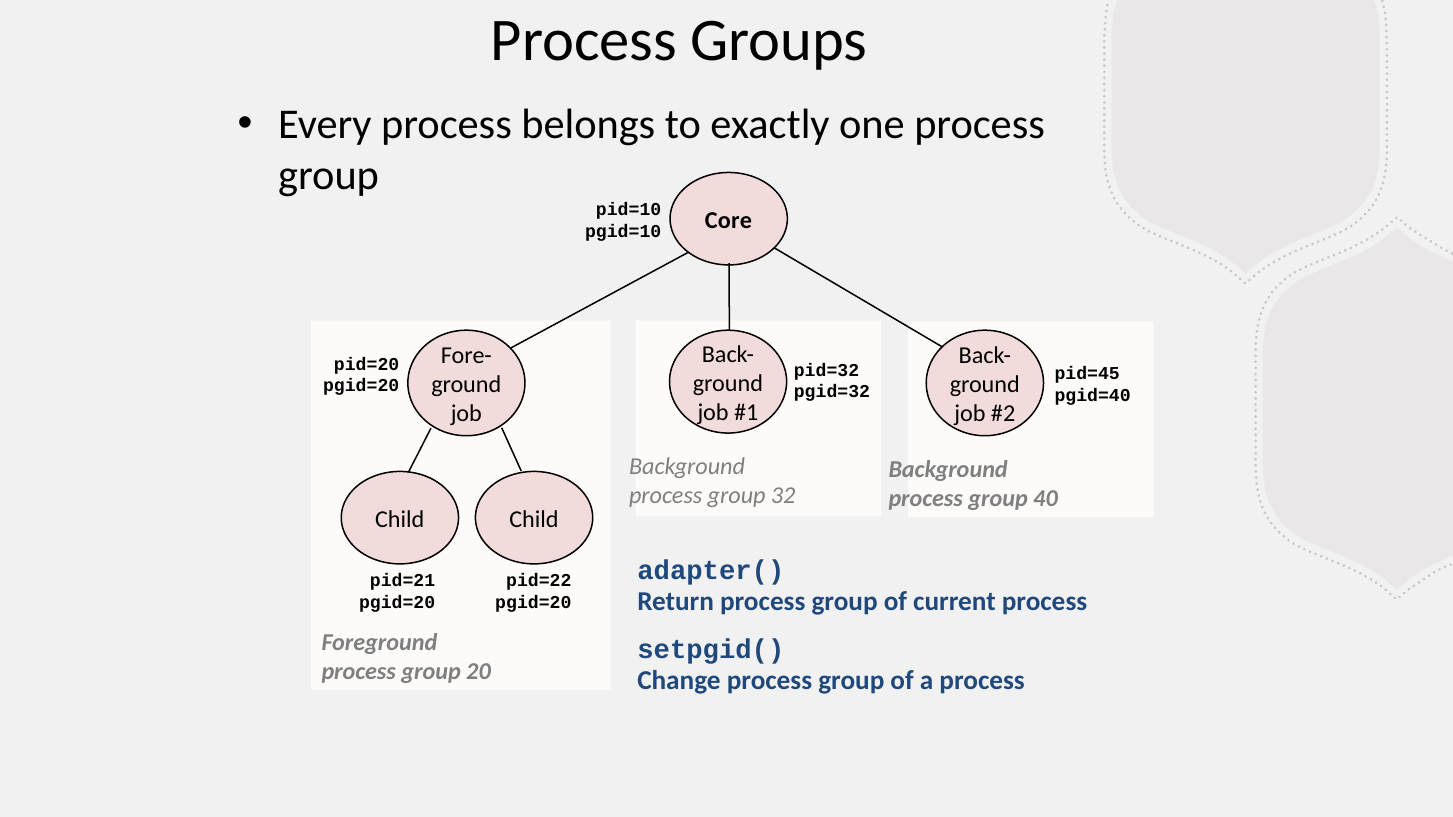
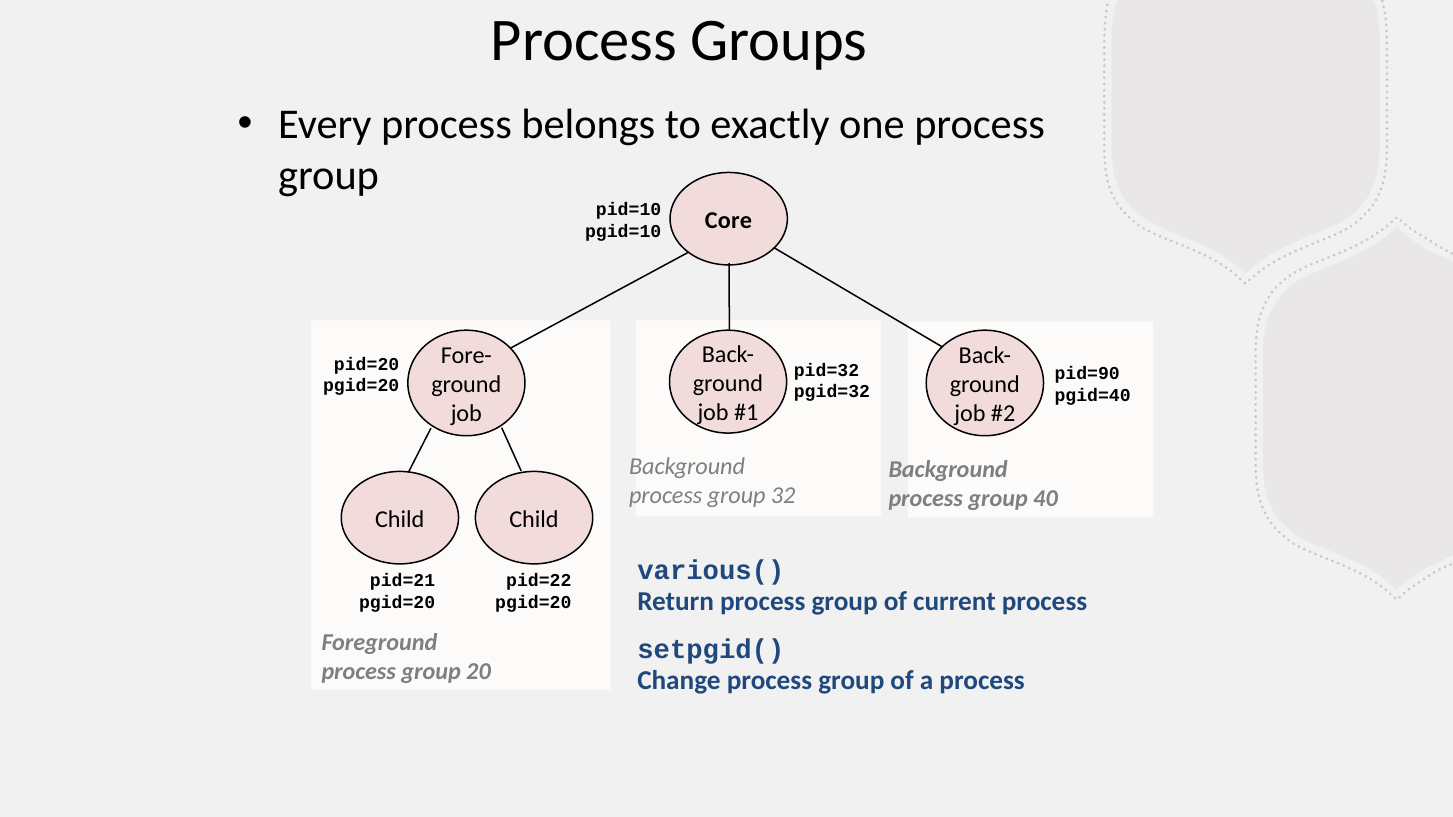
pid=45: pid=45 -> pid=90
adapter(: adapter( -> various(
